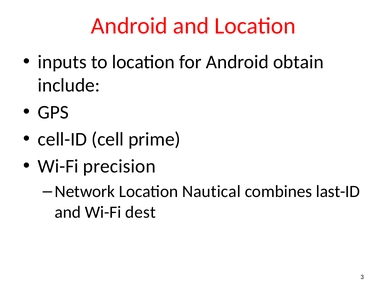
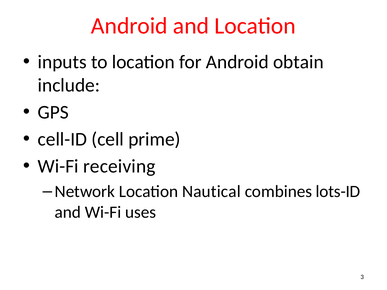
precision: precision -> receiving
last-ID: last-ID -> lots-ID
dest: dest -> uses
